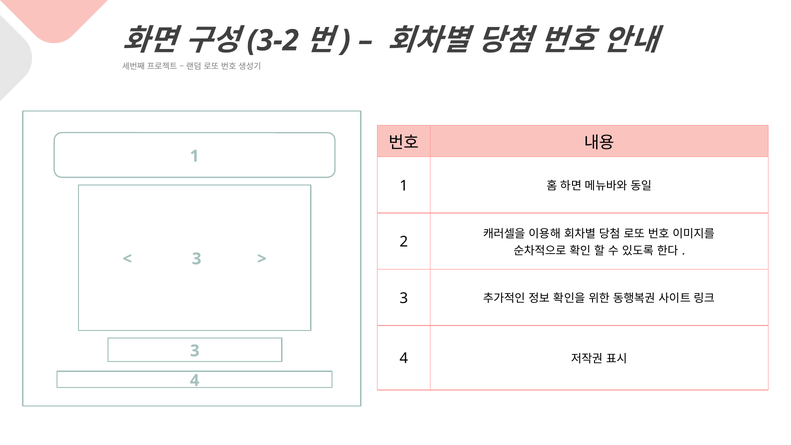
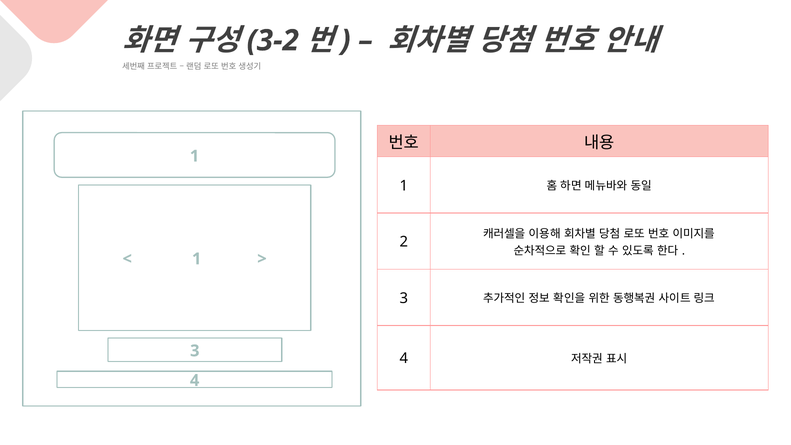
3 at (197, 259): 3 -> 1
